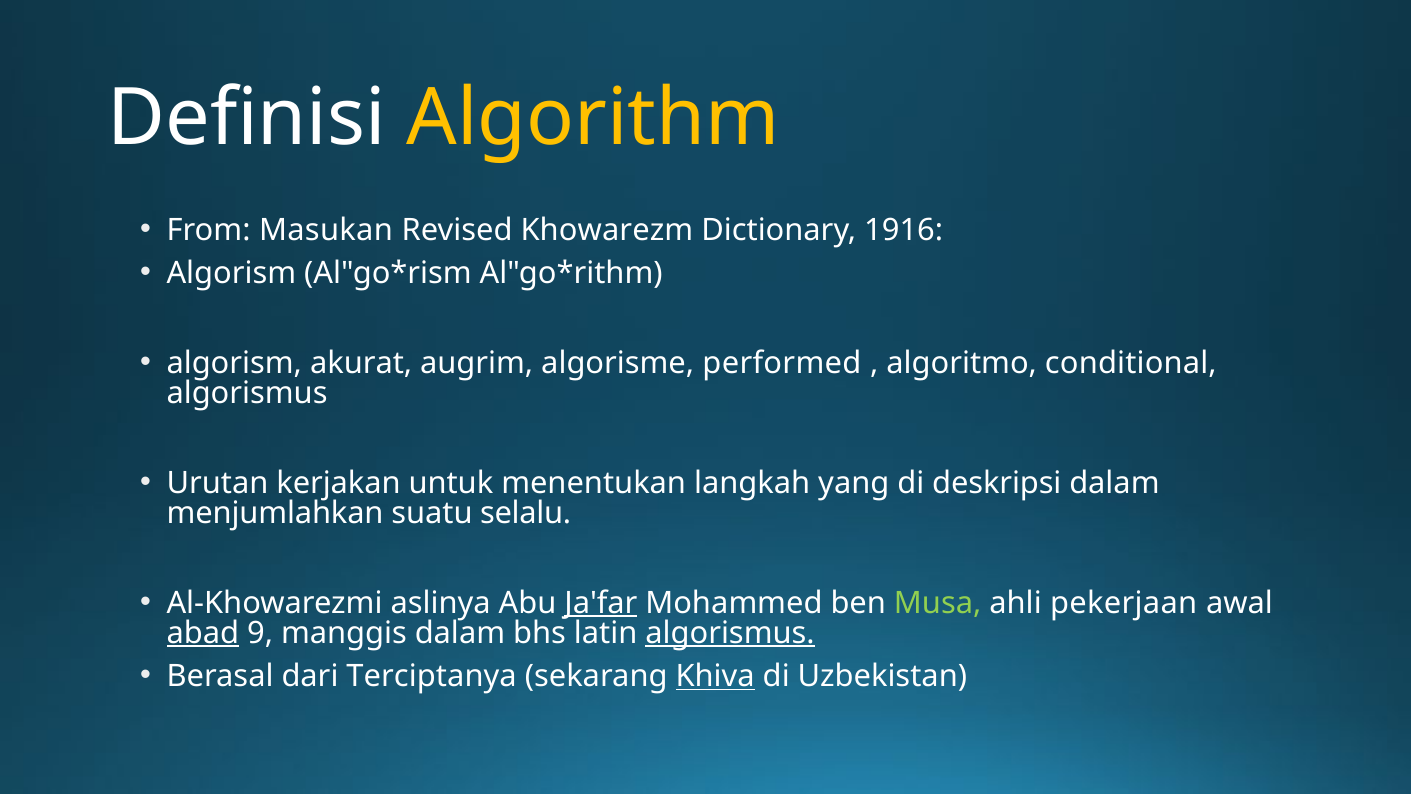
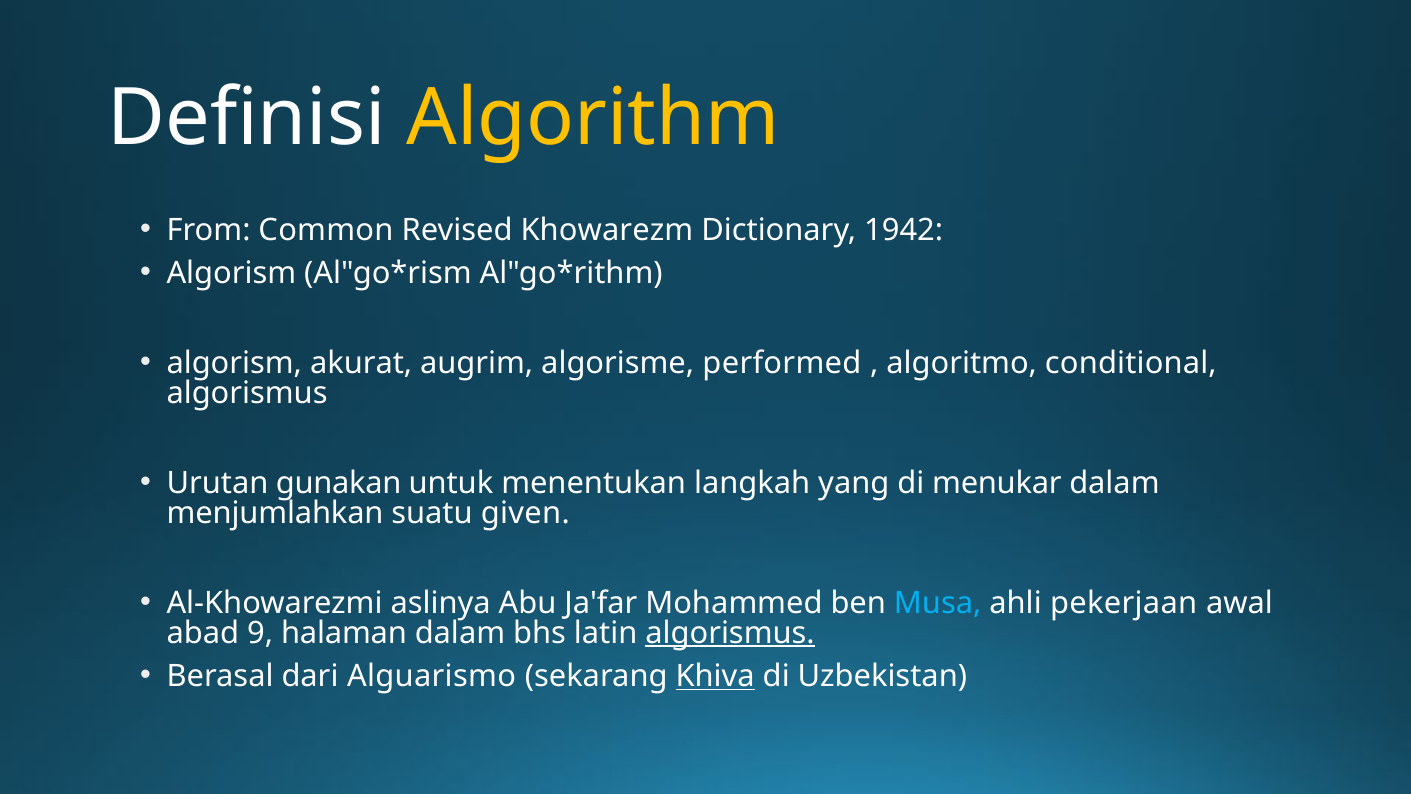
Masukan: Masukan -> Common
1916: 1916 -> 1942
kerjakan: kerjakan -> gunakan
deskripsi: deskripsi -> menukar
selalu: selalu -> given
Ja'far underline: present -> none
Musa colour: light green -> light blue
abad underline: present -> none
manggis: manggis -> halaman
Terciptanya: Terciptanya -> Alguarismo
